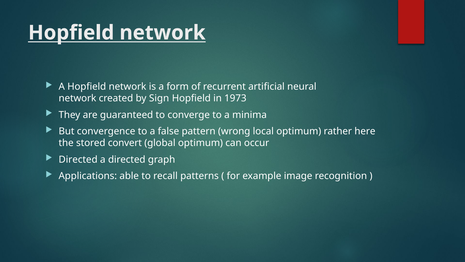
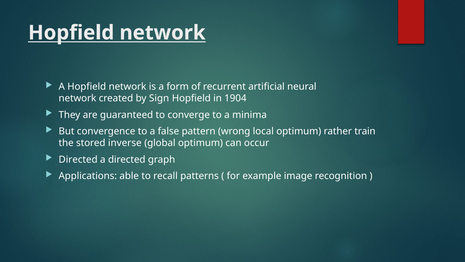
1973: 1973 -> 1904
here: here -> train
convert: convert -> inverse
